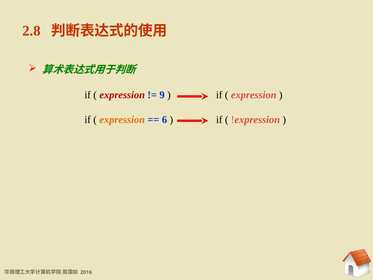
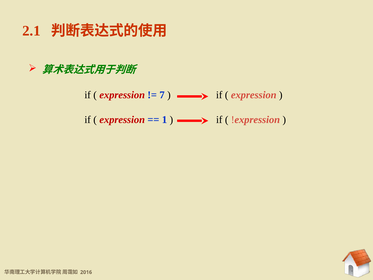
2.8: 2.8 -> 2.1
9: 9 -> 7
expression at (122, 120) colour: orange -> red
6: 6 -> 1
